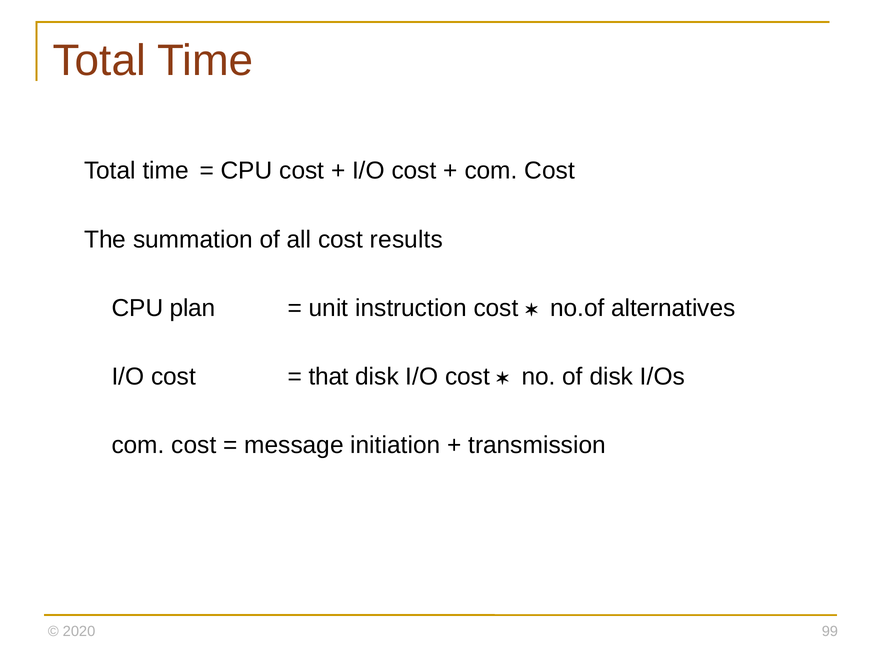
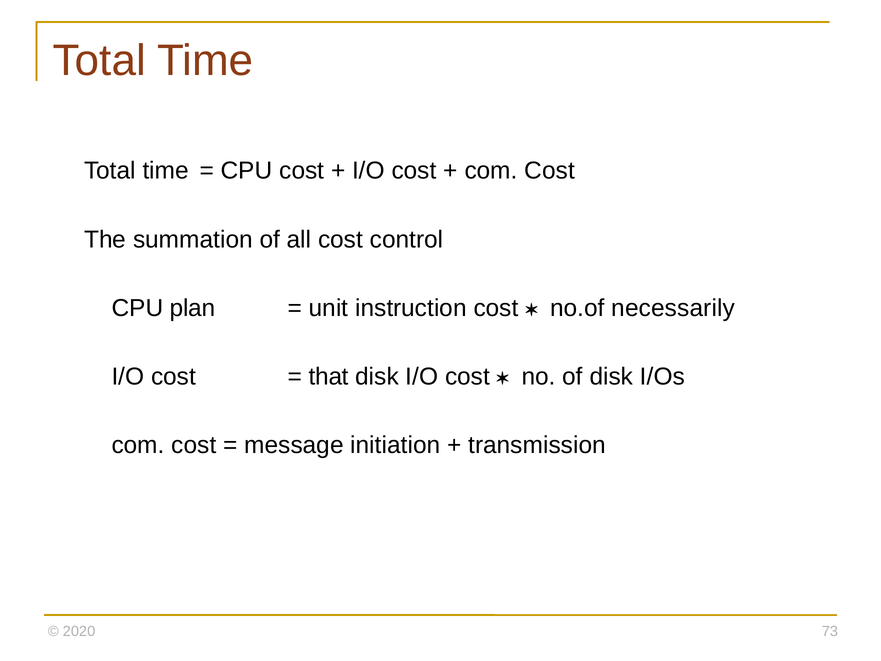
results: results -> control
alternatives: alternatives -> necessarily
99: 99 -> 73
